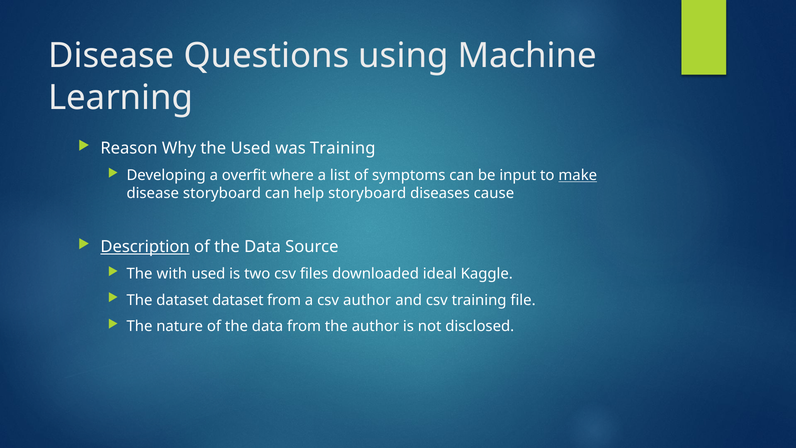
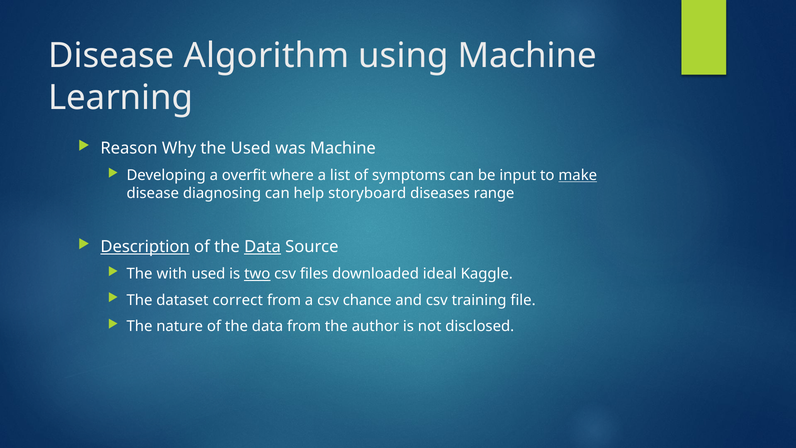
Questions: Questions -> Algorithm
was Training: Training -> Machine
disease storyboard: storyboard -> diagnosing
cause: cause -> range
Data at (263, 247) underline: none -> present
two underline: none -> present
dataset dataset: dataset -> correct
csv author: author -> chance
